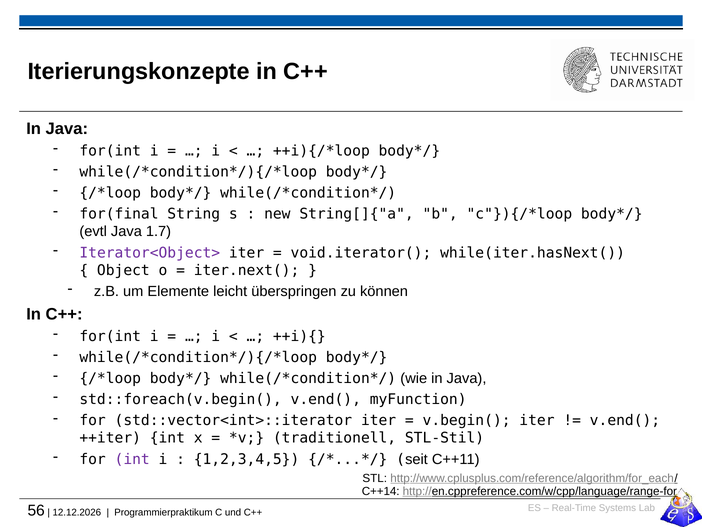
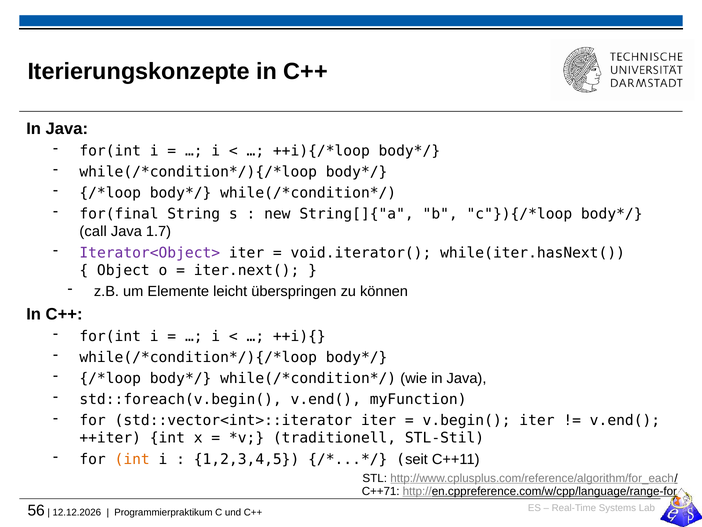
evtl: evtl -> call
int at (132, 459) colour: purple -> orange
C++14: C++14 -> C++71
